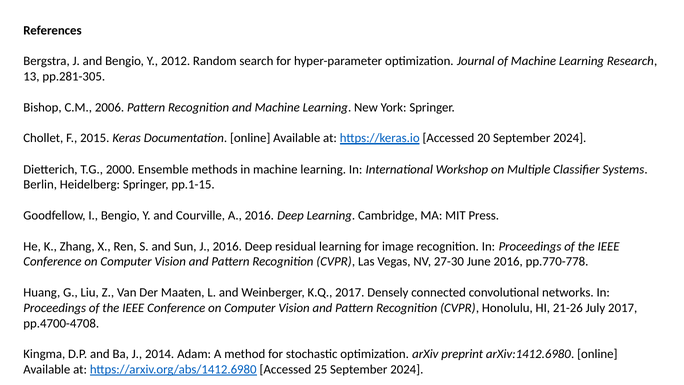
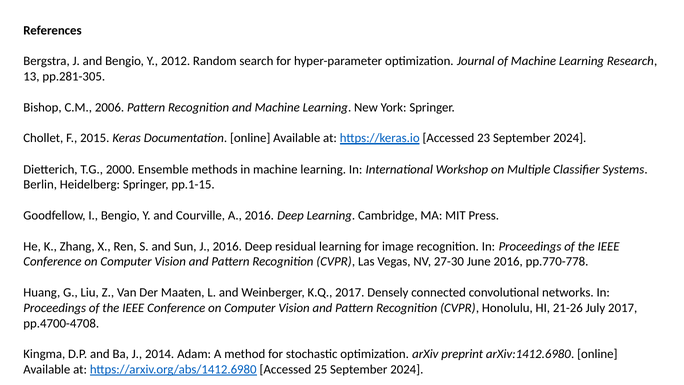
20: 20 -> 23
